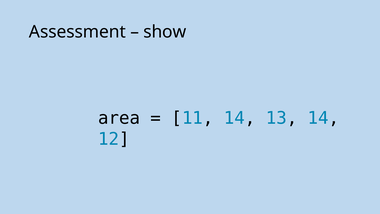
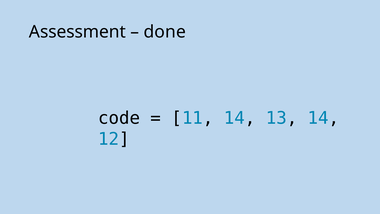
show: show -> done
area: area -> code
